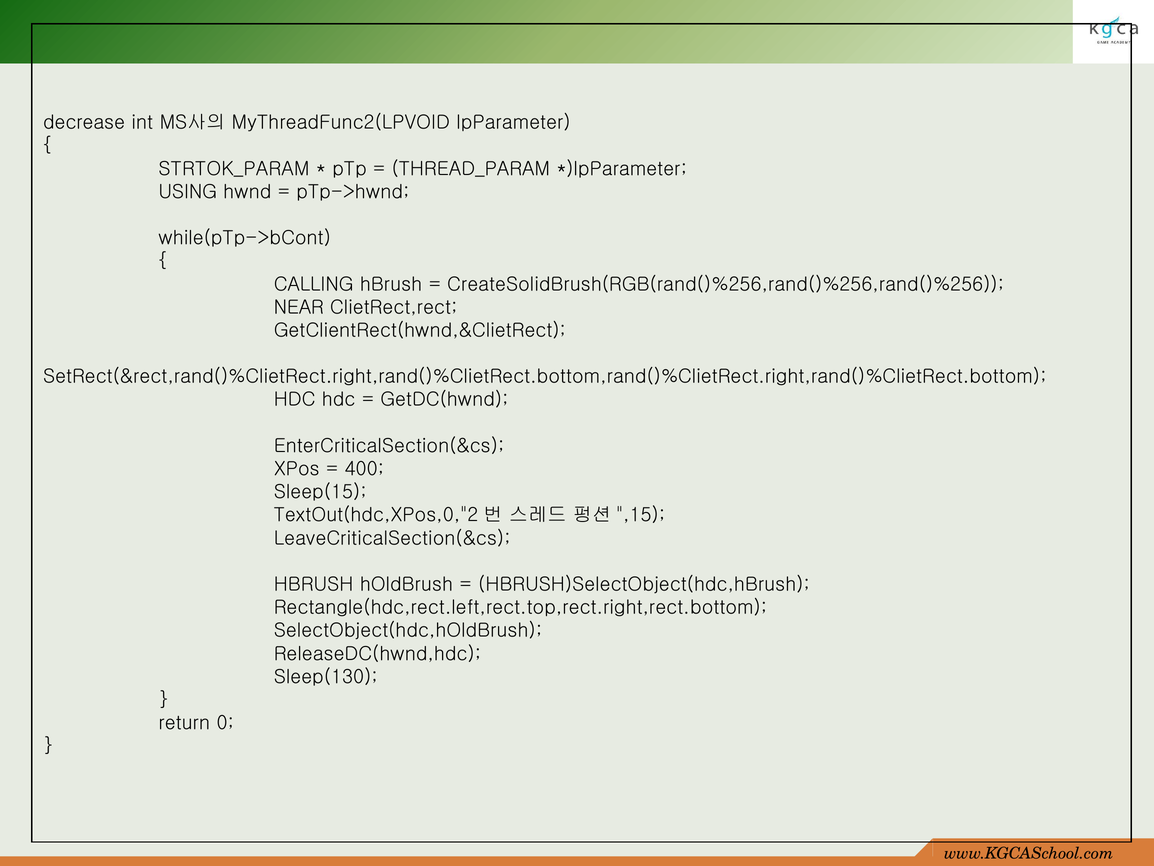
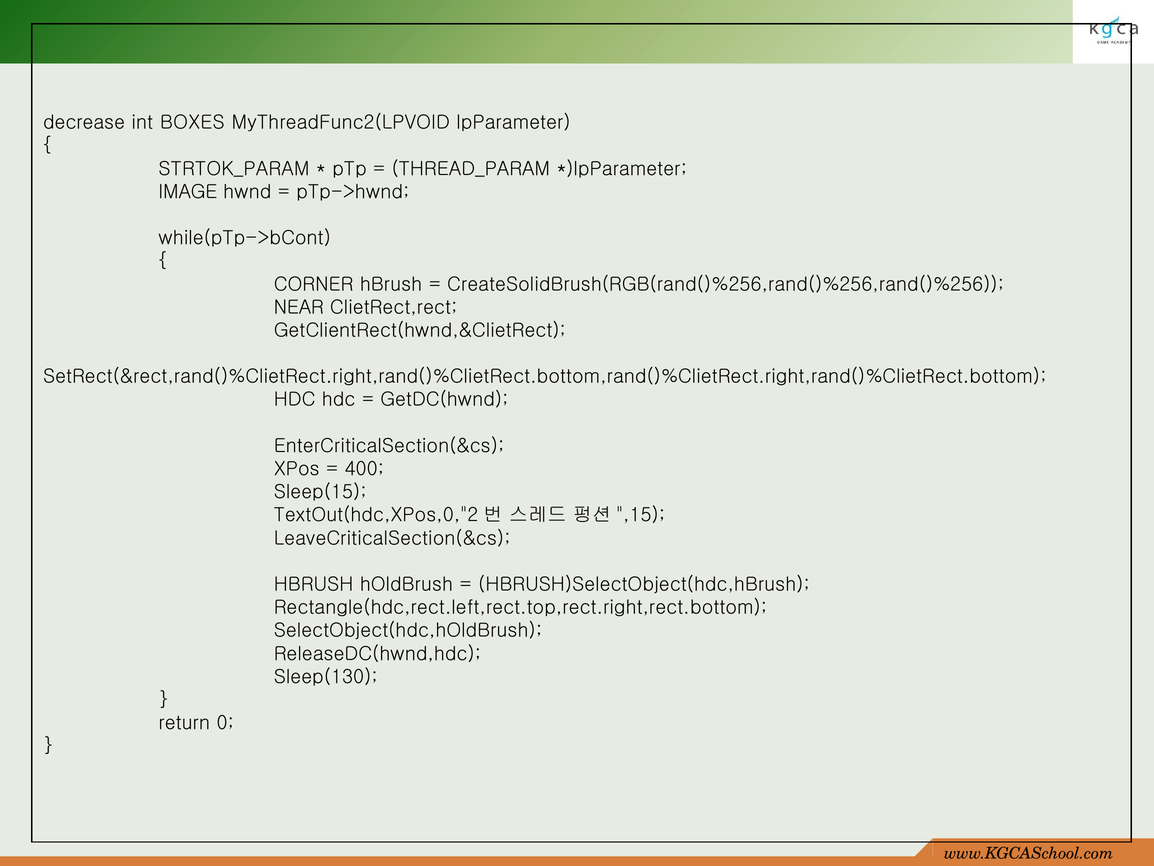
MS사의: MS사의 -> BOXES
USING: USING -> IMAGE
CALLING: CALLING -> CORNER
